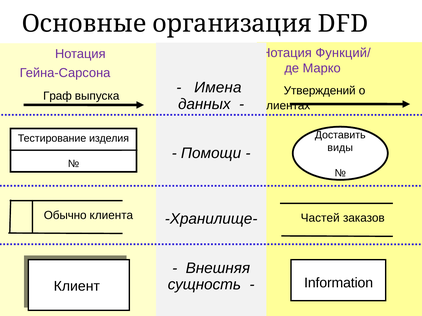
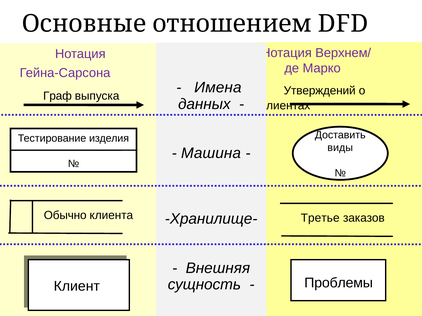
организация: организация -> отношением
Функций/: Функций/ -> Верхнем/
Помощи: Помощи -> Машина
Частей: Частей -> Третье
Information: Information -> Проблемы
